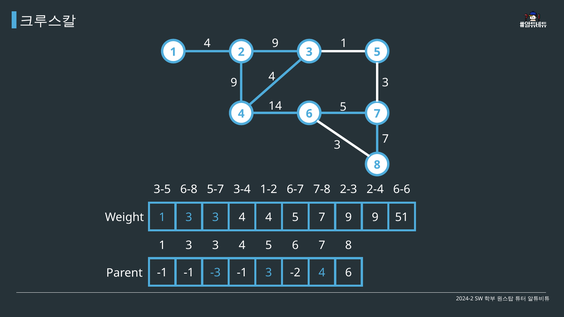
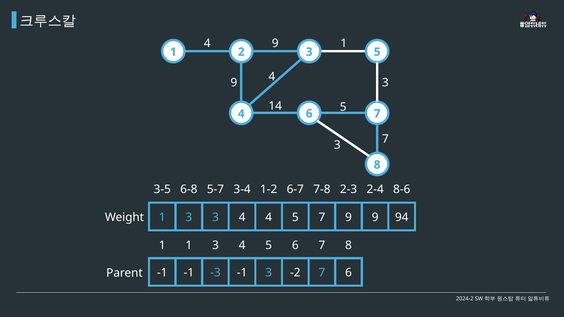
6-6: 6-6 -> 8-6
51: 51 -> 94
3 at (189, 246): 3 -> 1
-2 4: 4 -> 7
